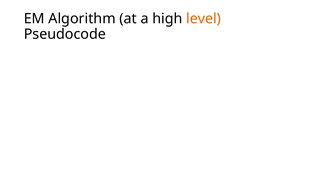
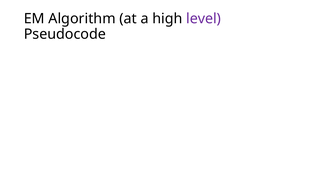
level colour: orange -> purple
